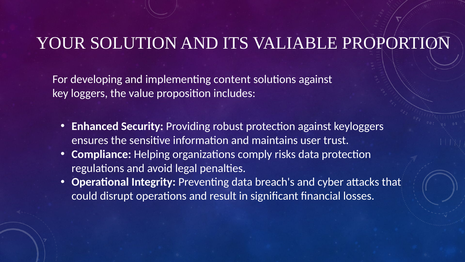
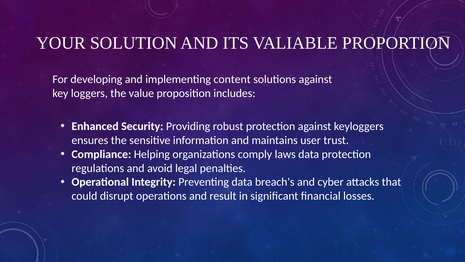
risks: risks -> laws
